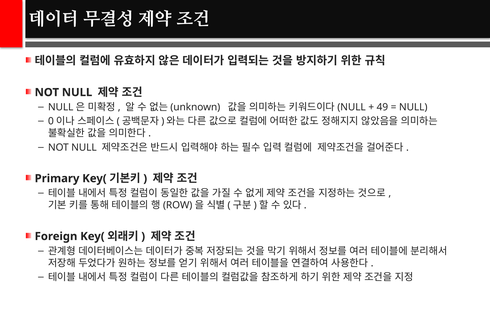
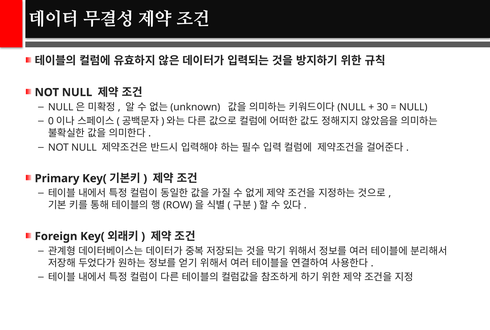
49: 49 -> 30
